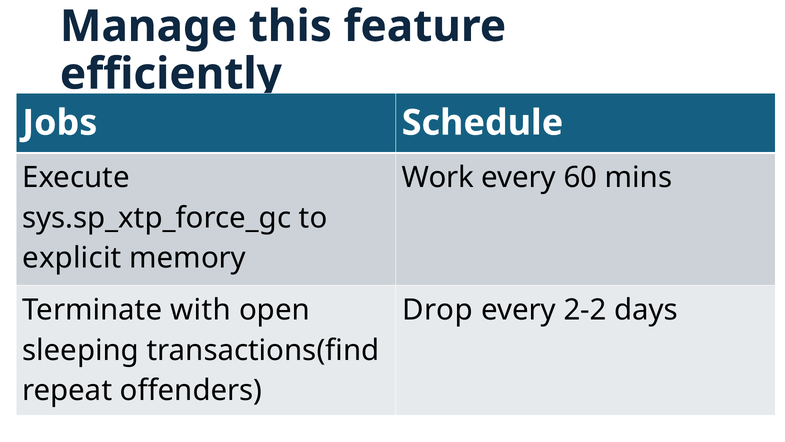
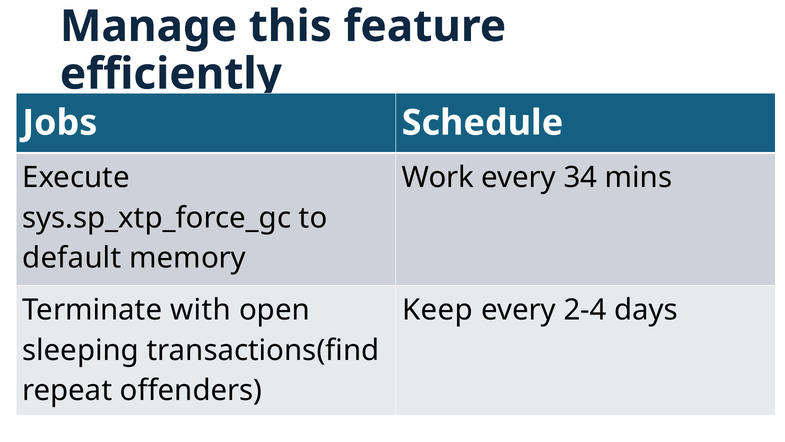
60: 60 -> 34
explicit: explicit -> default
Drop: Drop -> Keep
2-2: 2-2 -> 2-4
